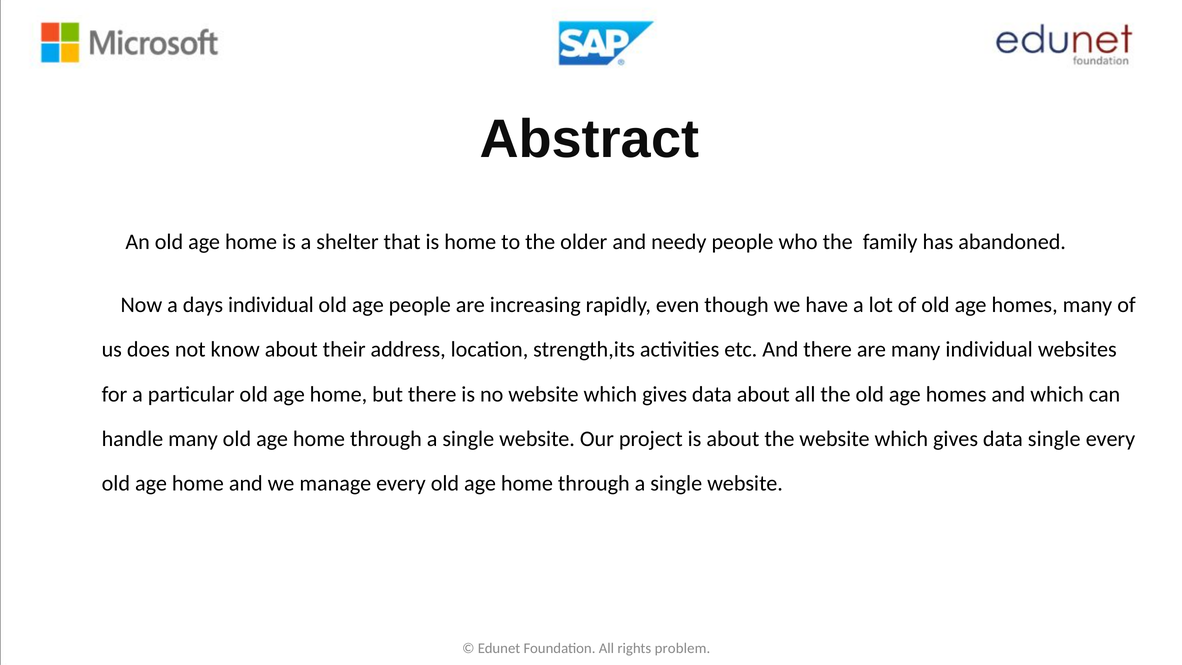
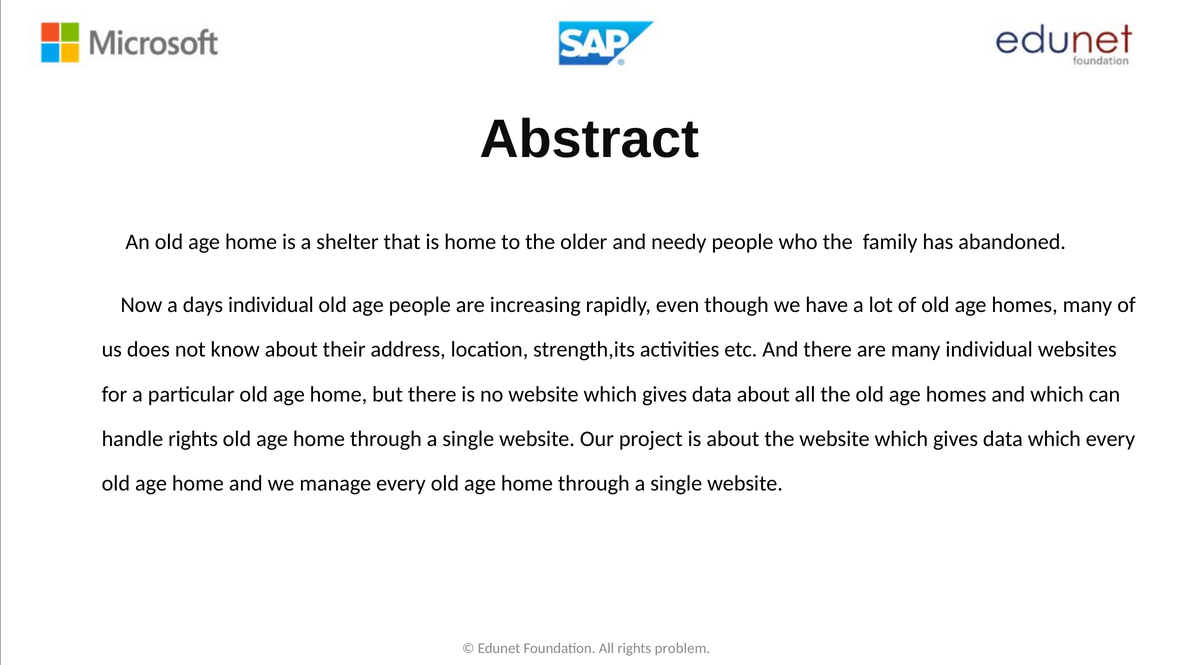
handle many: many -> rights
data single: single -> which
